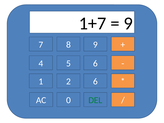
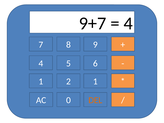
1+7: 1+7 -> 9+7
9 at (128, 23): 9 -> 4
1 6: 6 -> 1
DEL colour: green -> orange
